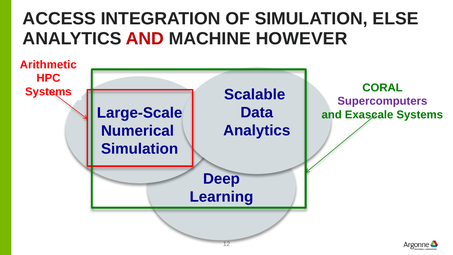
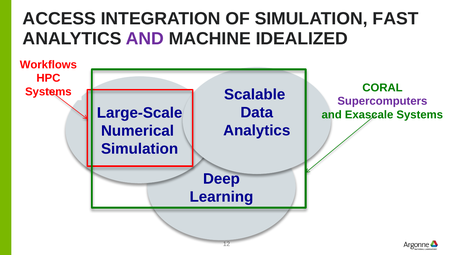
ELSE: ELSE -> FAST
AND at (145, 39) colour: red -> purple
HOWEVER: HOWEVER -> IDEALIZED
Arithmetic: Arithmetic -> Workflows
